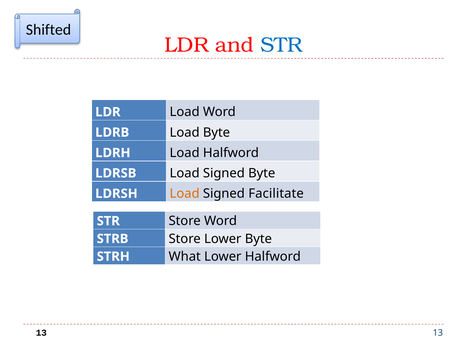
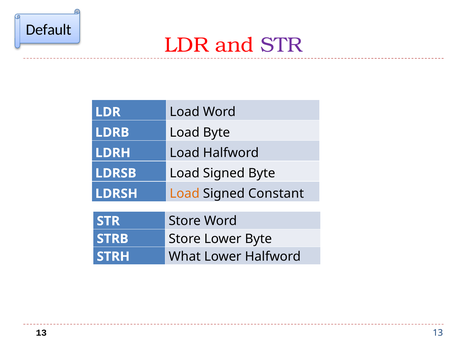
Shifted: Shifted -> Default
STR at (281, 45) colour: blue -> purple
Facilitate: Facilitate -> Constant
